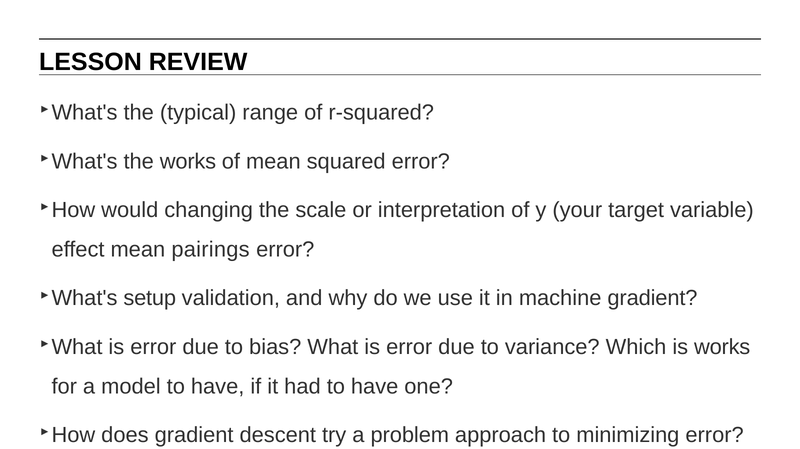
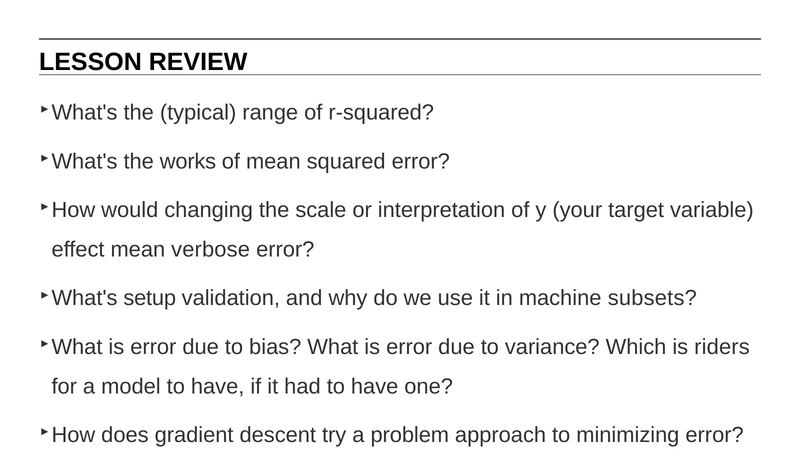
pairings: pairings -> verbose
machine gradient: gradient -> subsets
is works: works -> riders
